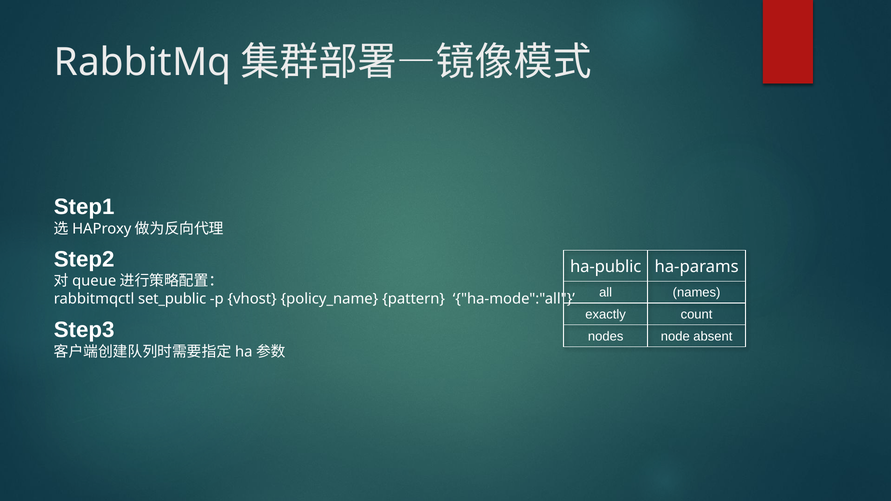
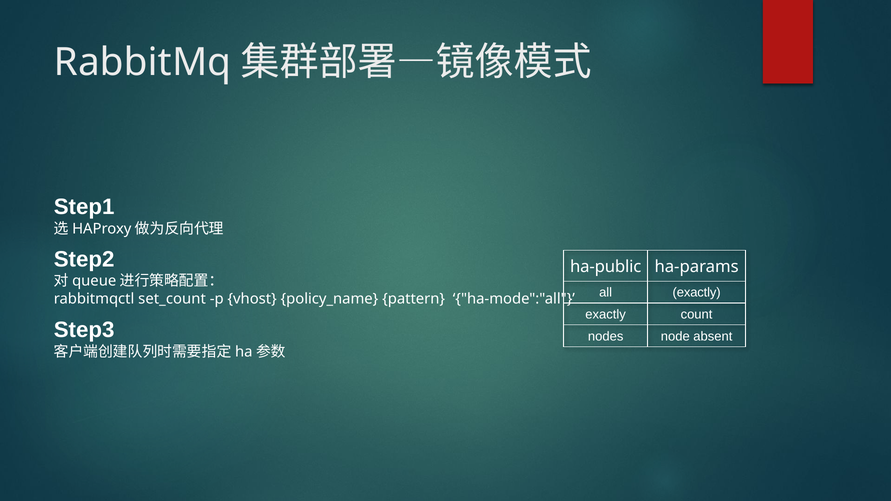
all names: names -> exactly
set_public: set_public -> set_count
